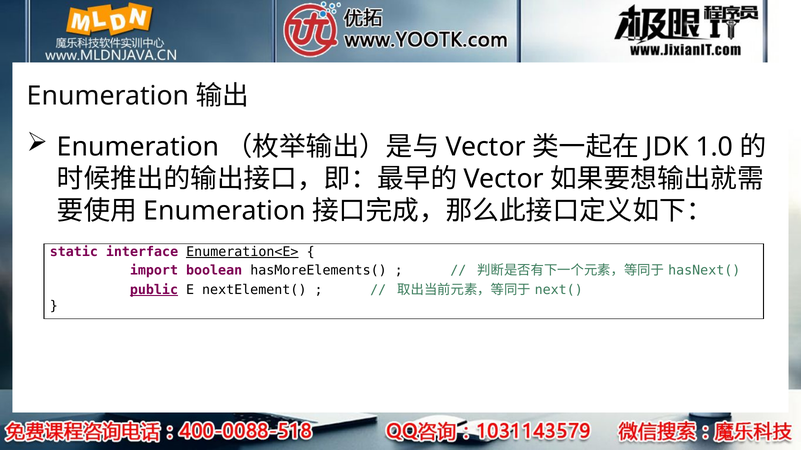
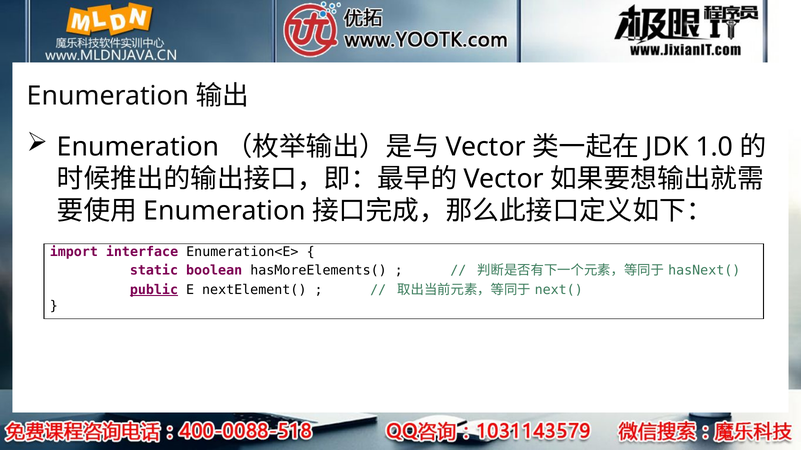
static: static -> import
Enumeration<E> underline: present -> none
import: import -> static
